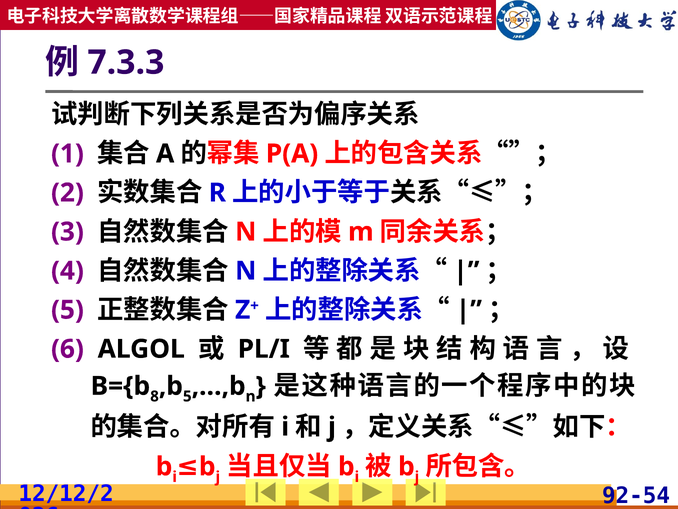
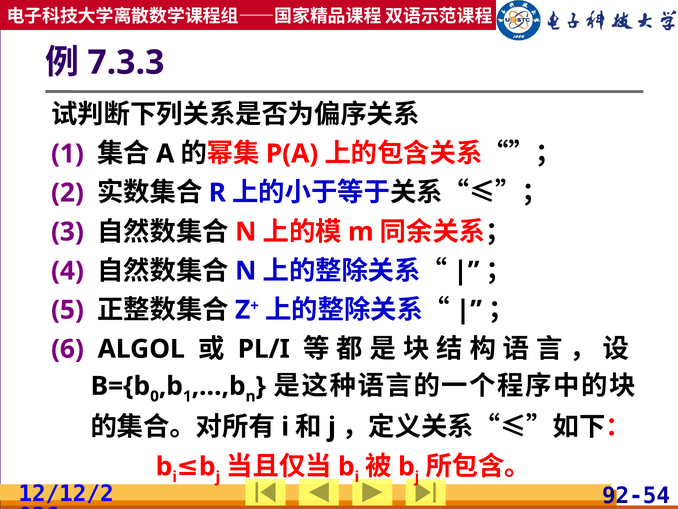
8: 8 -> 0
5 at (187, 396): 5 -> 1
